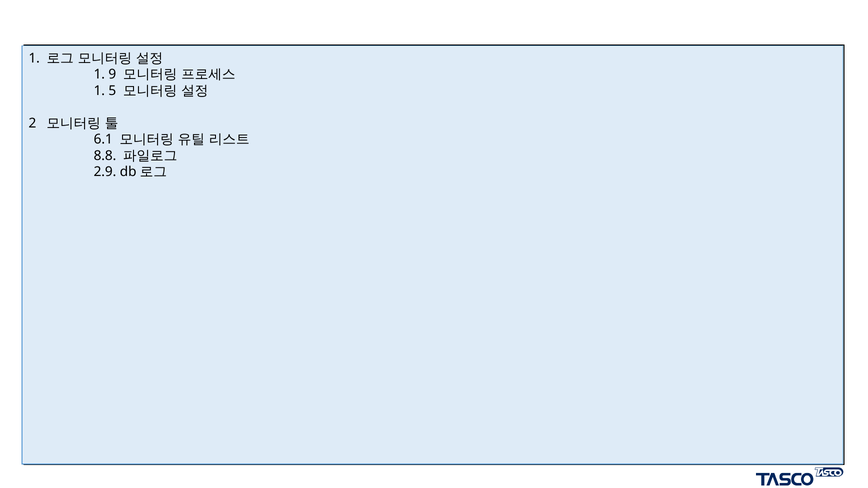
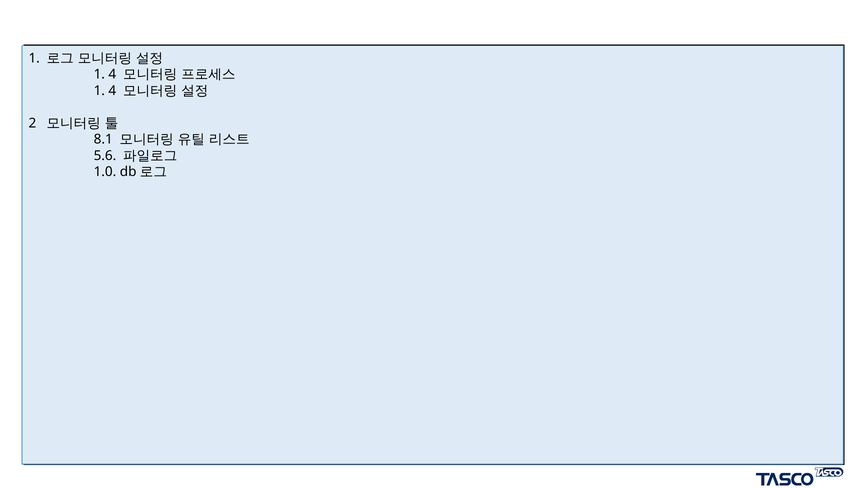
9 at (112, 74): 9 -> 4
5 at (112, 91): 5 -> 4
6.1: 6.1 -> 8.1
8.8: 8.8 -> 5.6
2.9: 2.9 -> 1.0
